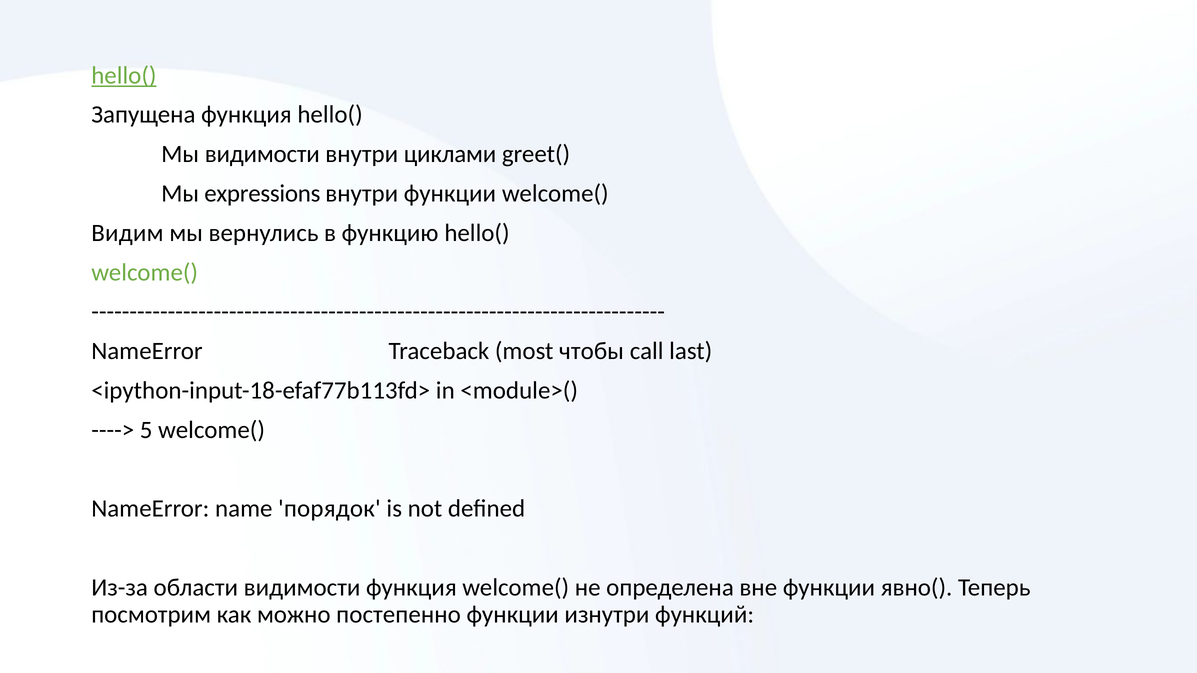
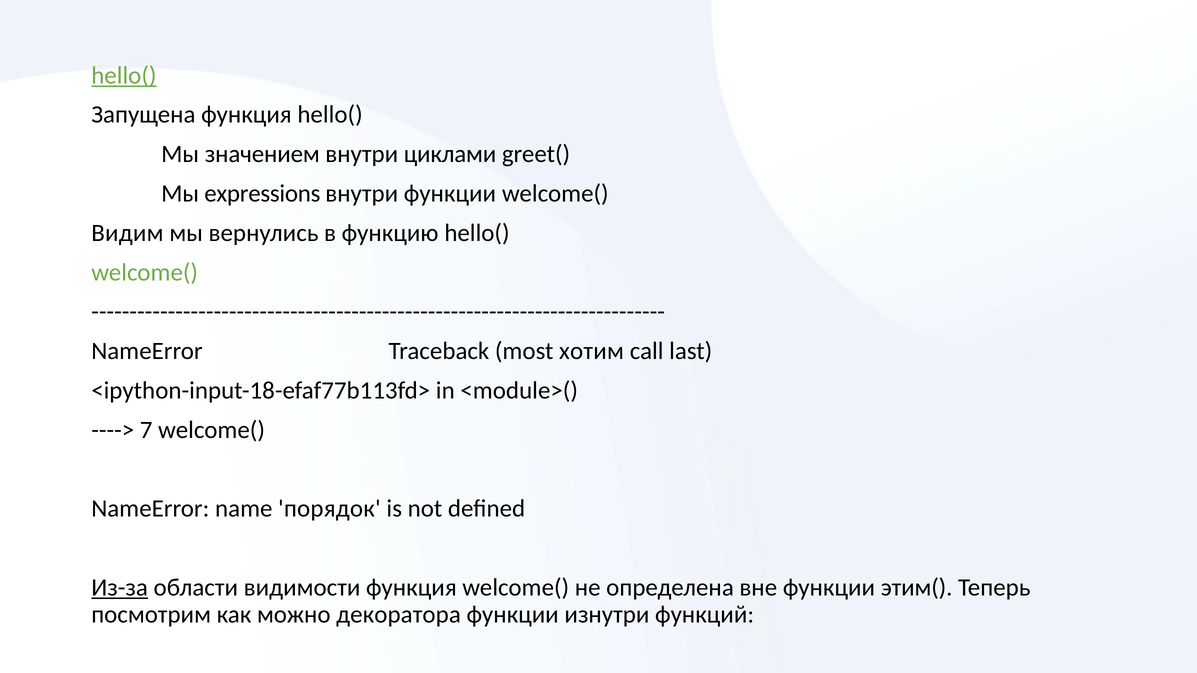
Мы видимости: видимости -> значением
чтобы: чтобы -> хотим
5: 5 -> 7
Из-за underline: none -> present
явно(: явно( -> этим(
постепенно: постепенно -> декоратора
